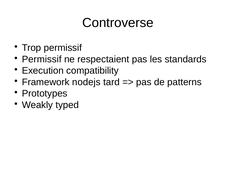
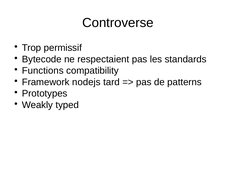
Permissif at (42, 59): Permissif -> Bytecode
Execution: Execution -> Functions
